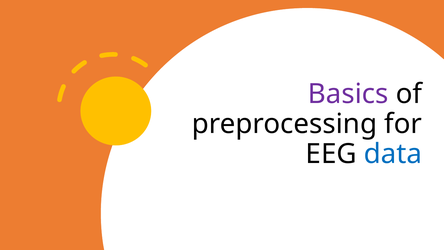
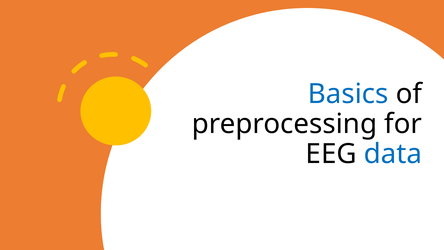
Basics colour: purple -> blue
